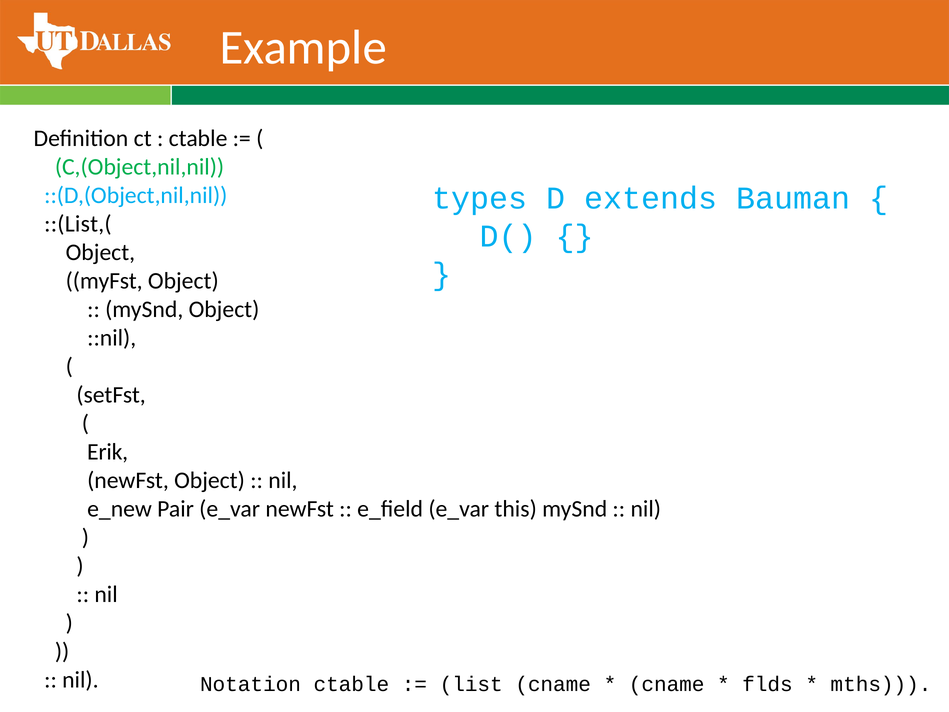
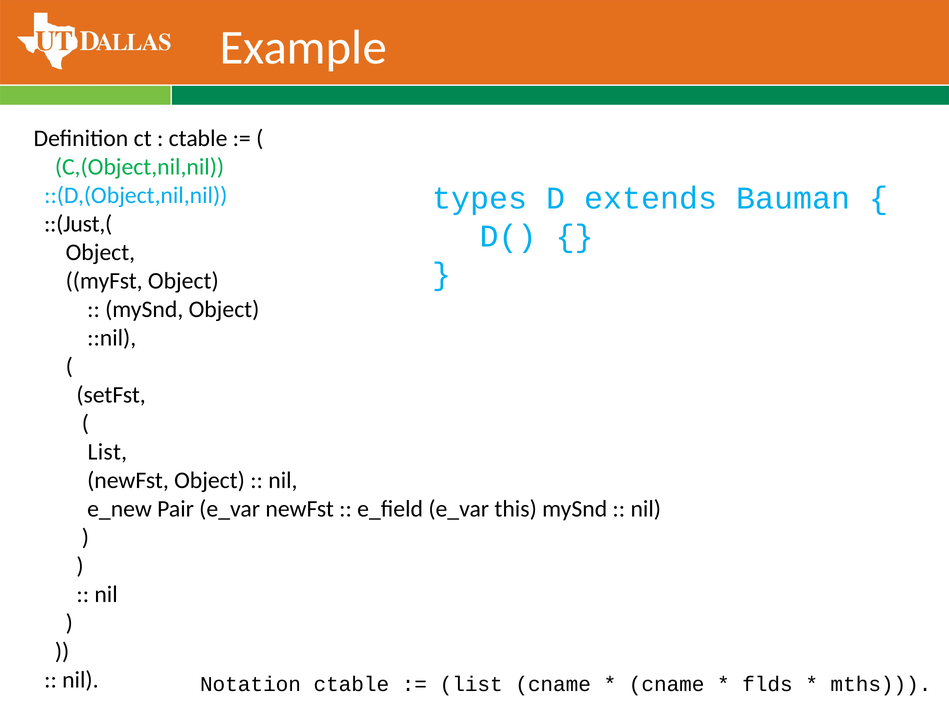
::(List,(: ::(List,( -> ::(Just,(
Erik at (108, 452): Erik -> List
